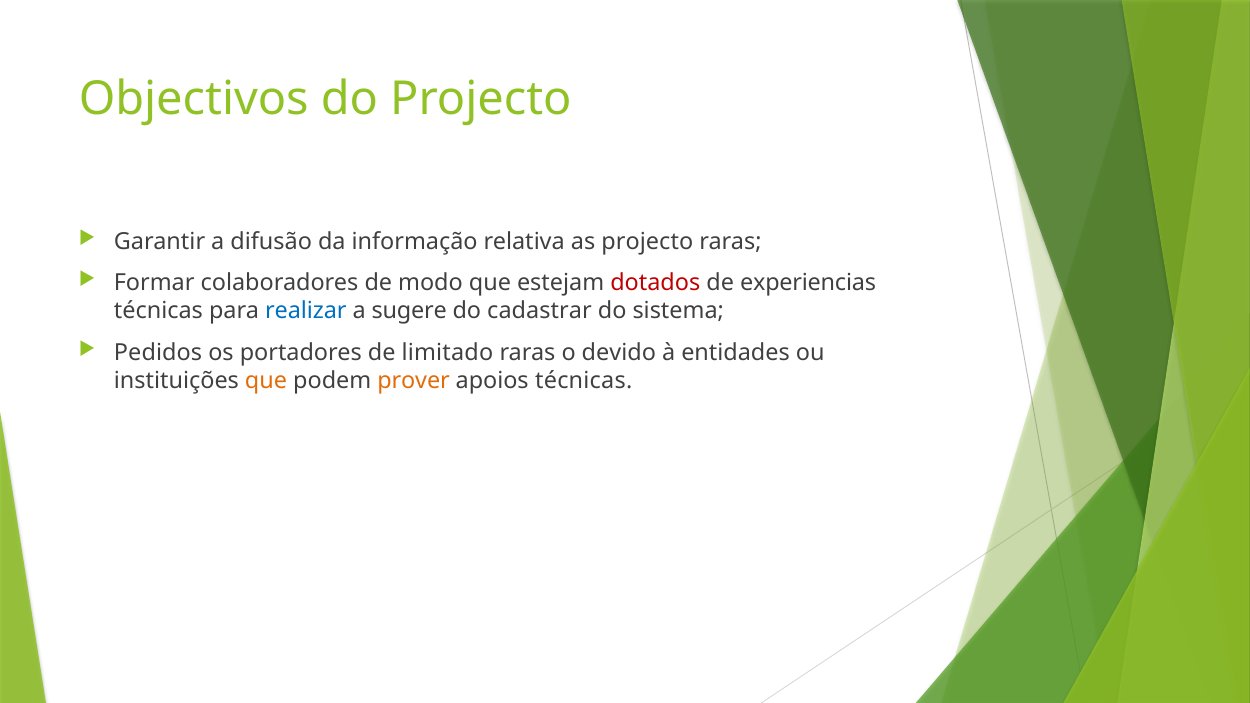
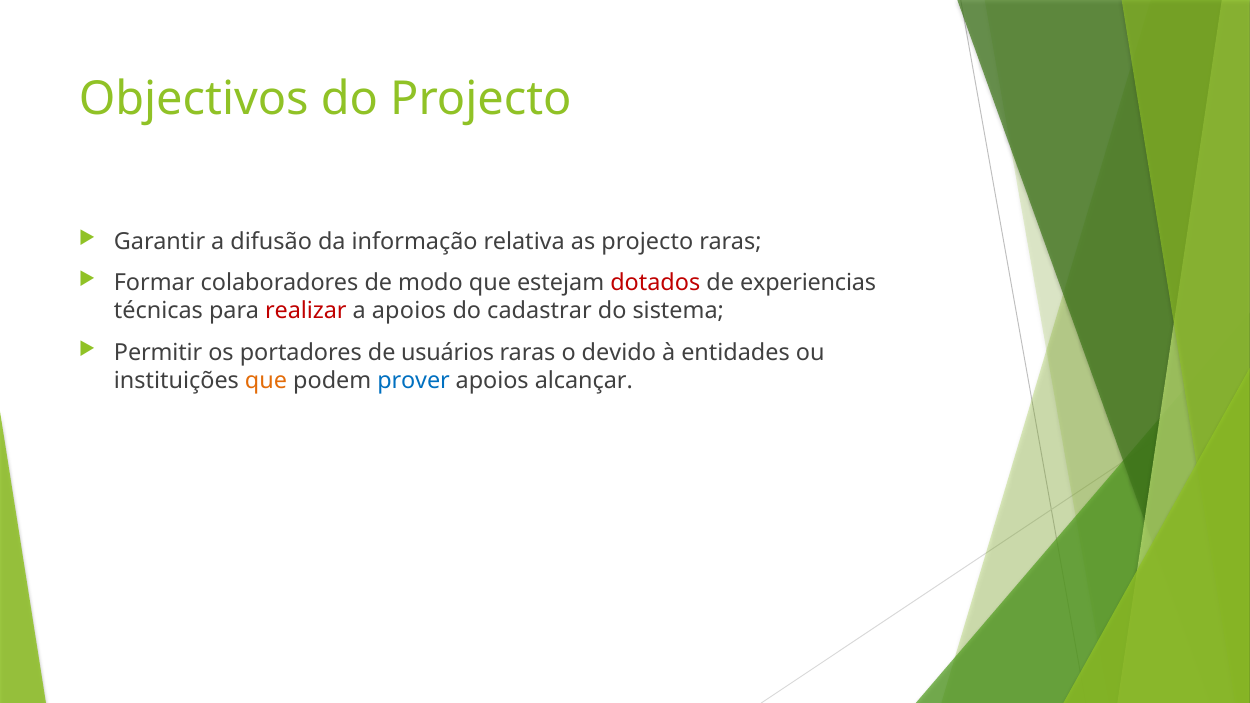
realizar colour: blue -> red
a sugere: sugere -> apoios
Pedidos: Pedidos -> Permitir
limitado: limitado -> usuários
prover colour: orange -> blue
apoios técnicas: técnicas -> alcançar
